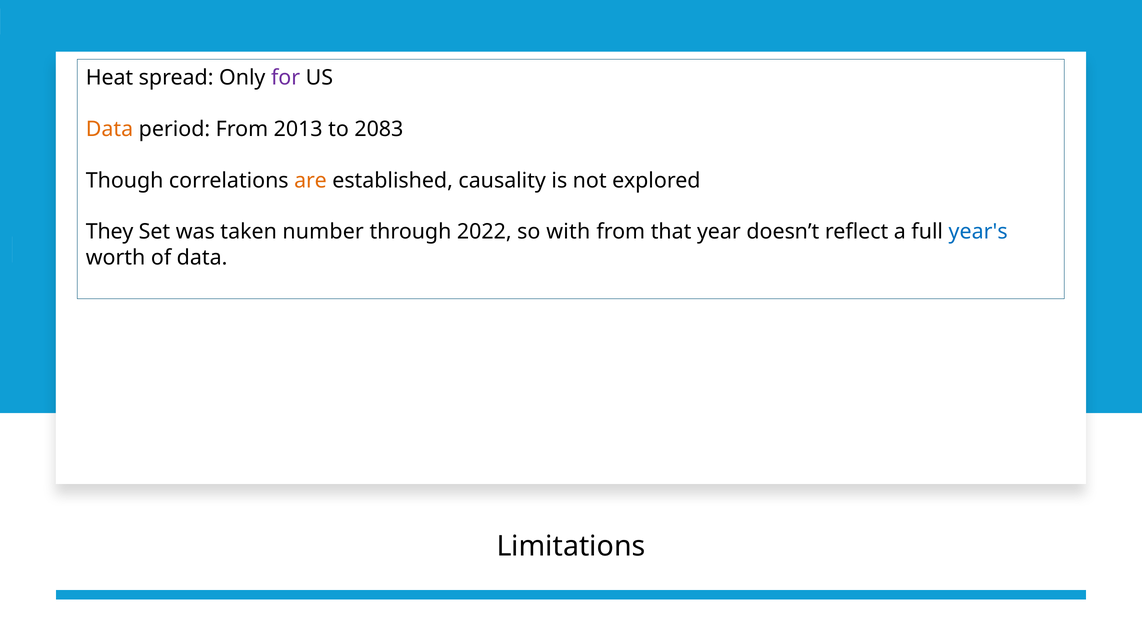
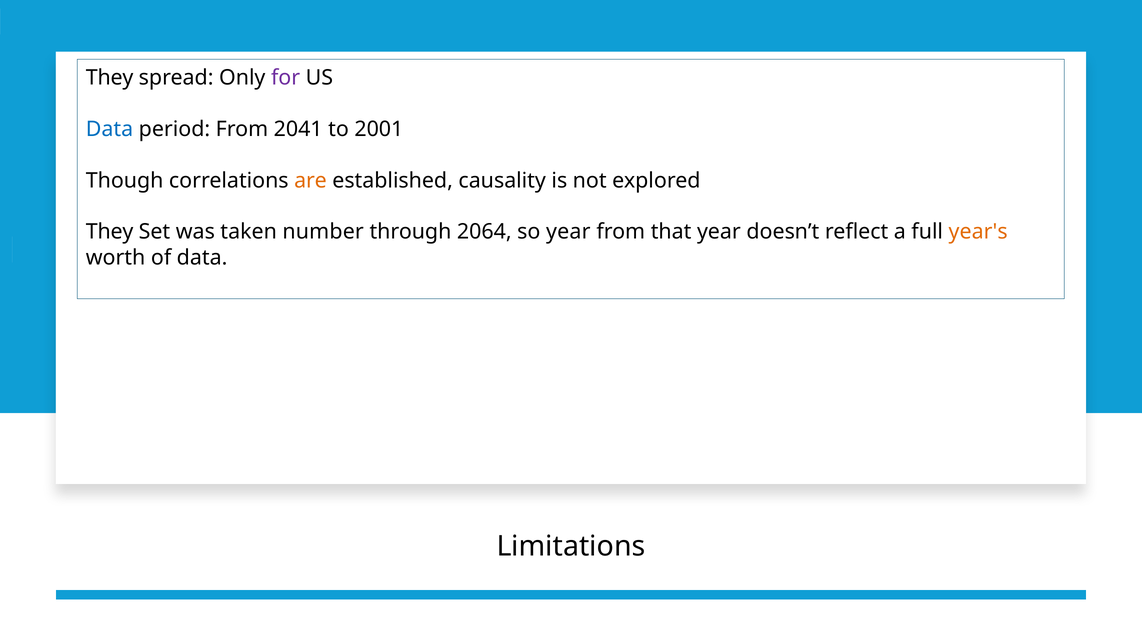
Heat at (110, 78): Heat -> They
Data at (109, 129) colour: orange -> blue
2013: 2013 -> 2041
2083: 2083 -> 2001
2022: 2022 -> 2064
so with: with -> year
year's colour: blue -> orange
